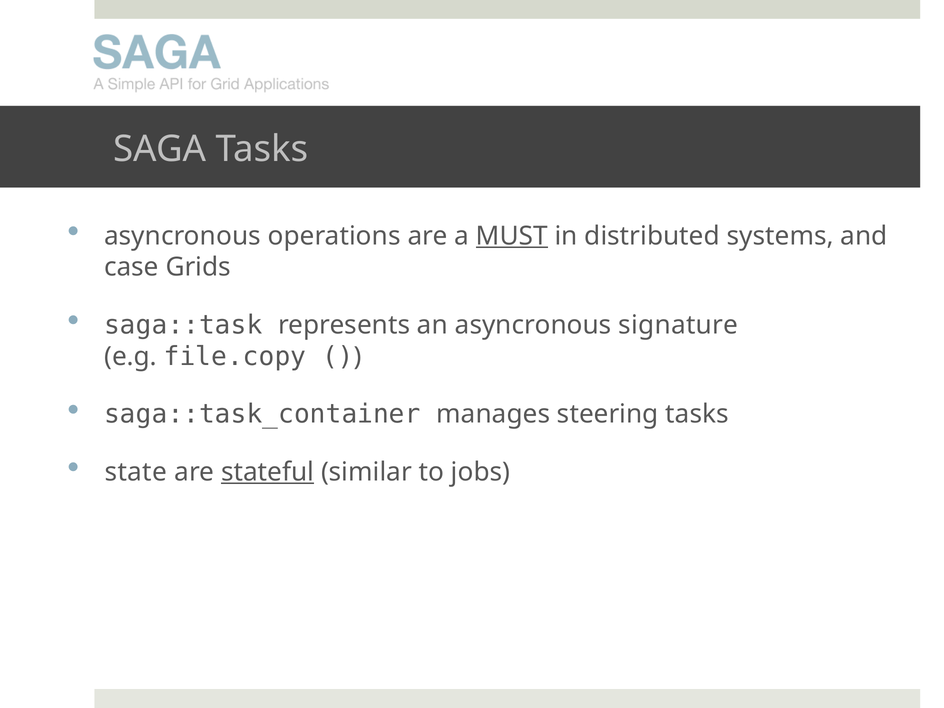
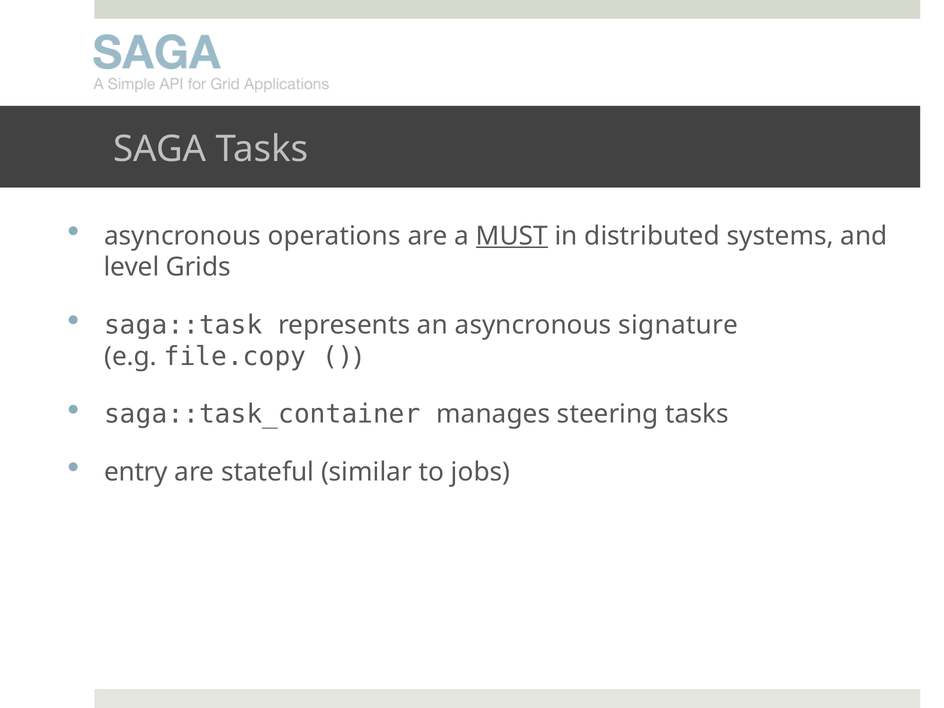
case: case -> level
state: state -> entry
stateful underline: present -> none
